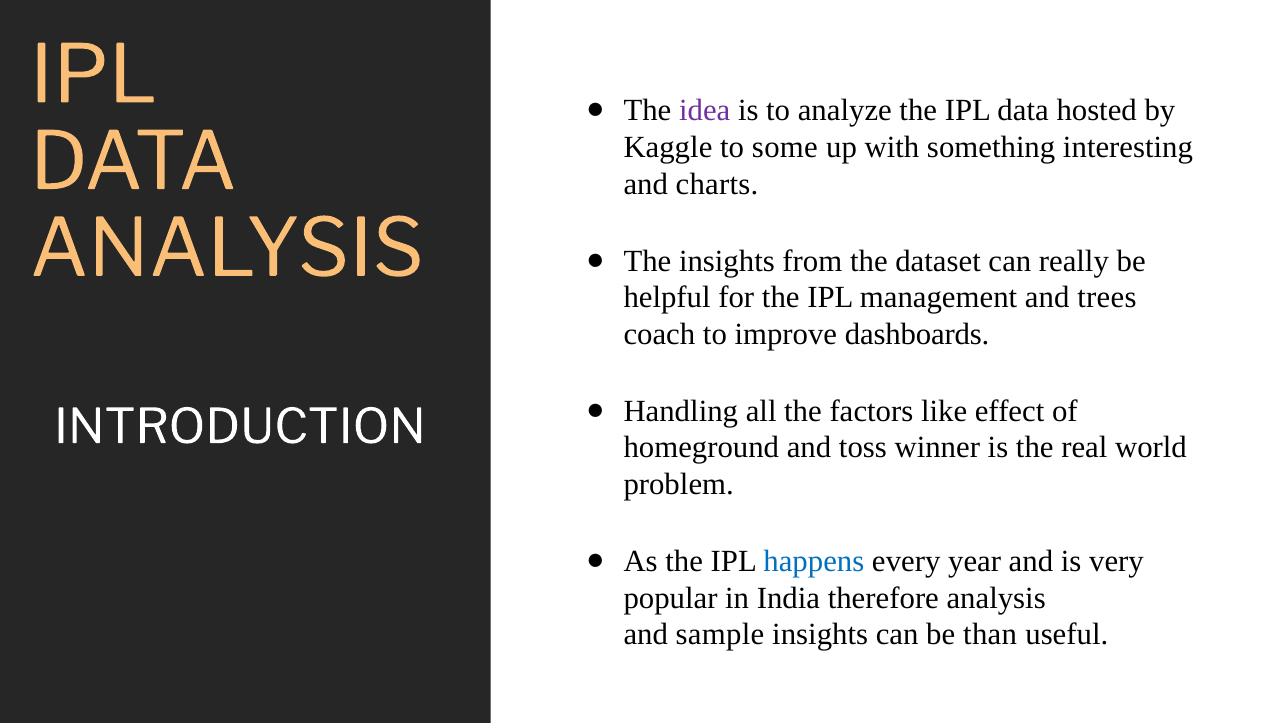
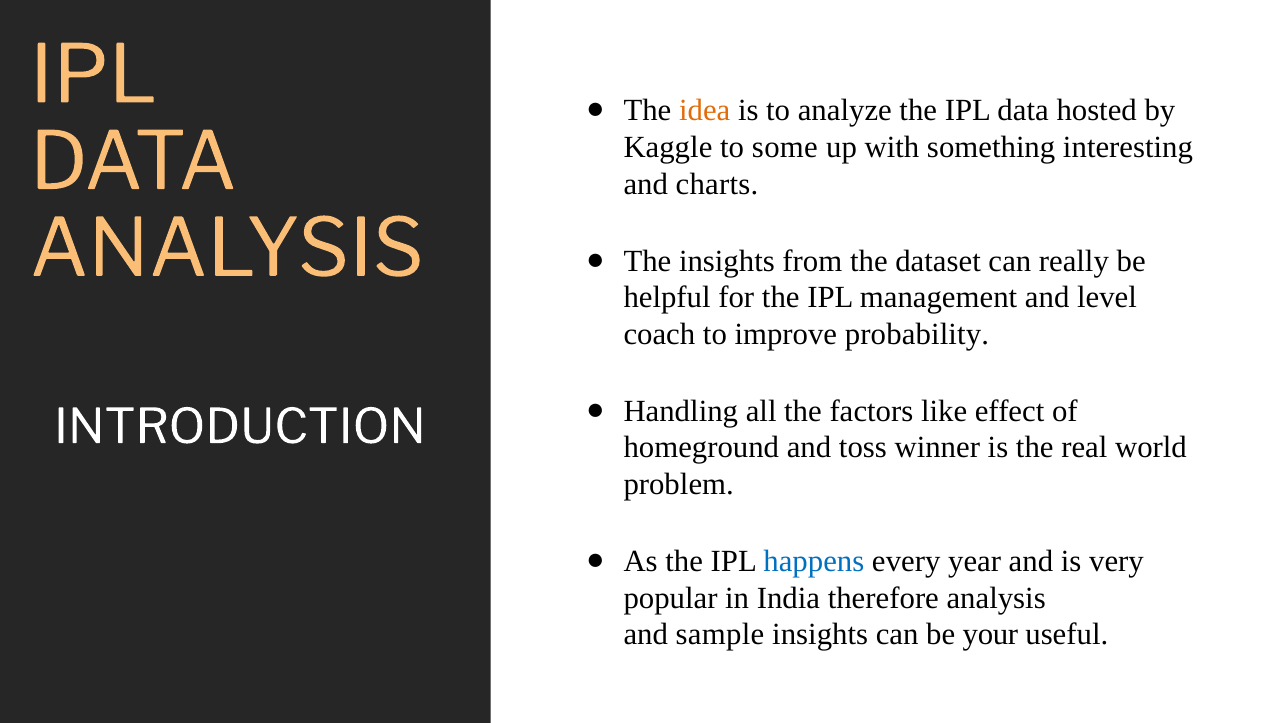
idea colour: purple -> orange
trees: trees -> level
dashboards: dashboards -> probability
than: than -> your
